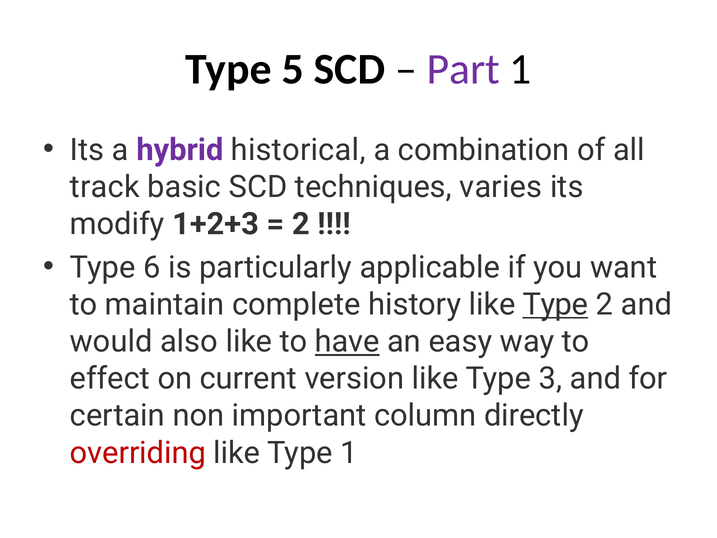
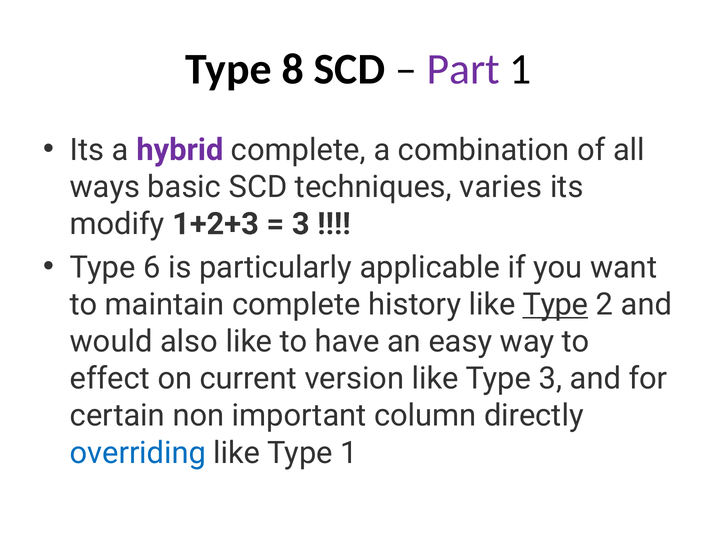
5: 5 -> 8
hybrid historical: historical -> complete
track: track -> ways
2 at (301, 224): 2 -> 3
have underline: present -> none
overriding colour: red -> blue
